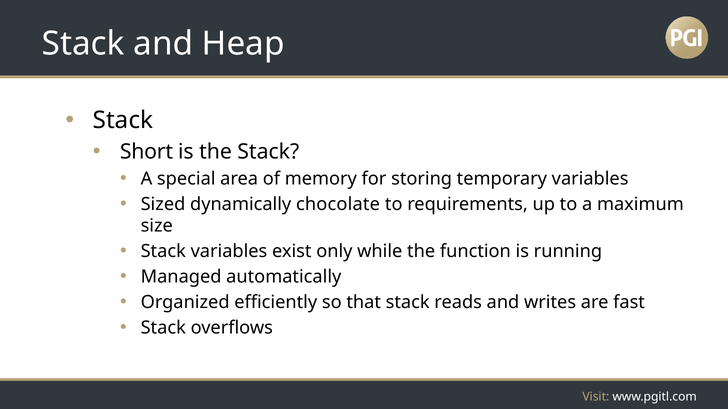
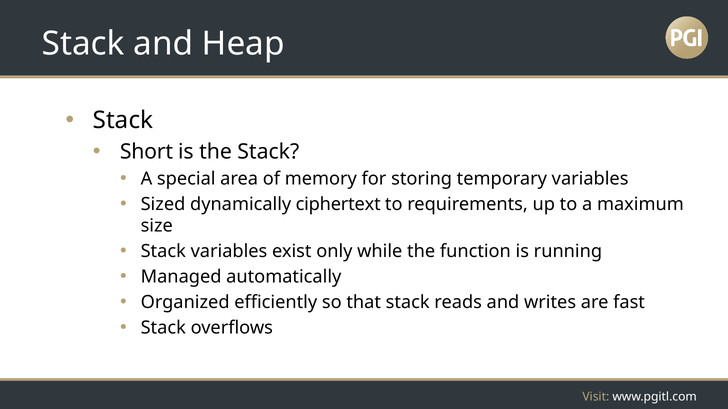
chocolate: chocolate -> ciphertext
